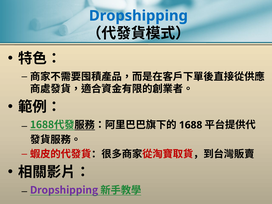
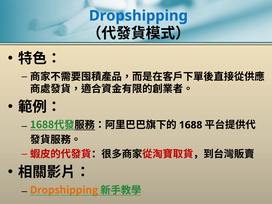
Dropshipping at (64, 190) colour: purple -> orange
